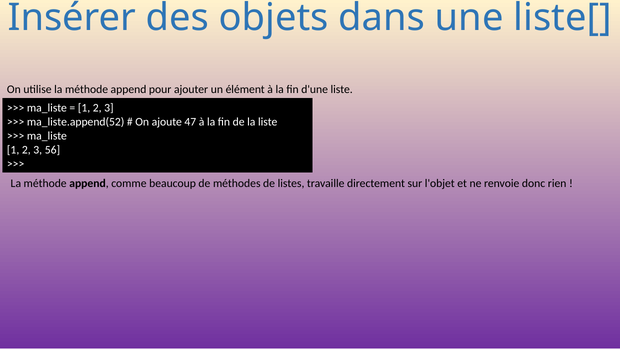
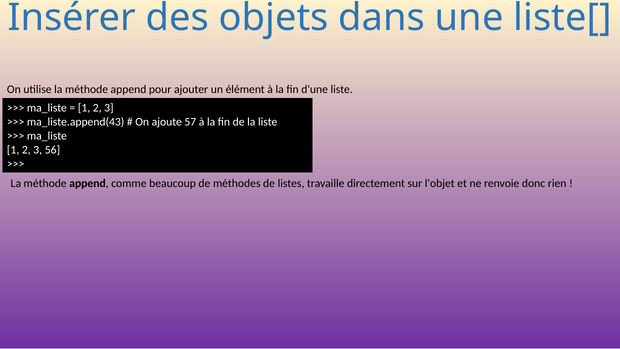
ma_liste.append(52: ma_liste.append(52 -> ma_liste.append(43
47: 47 -> 57
